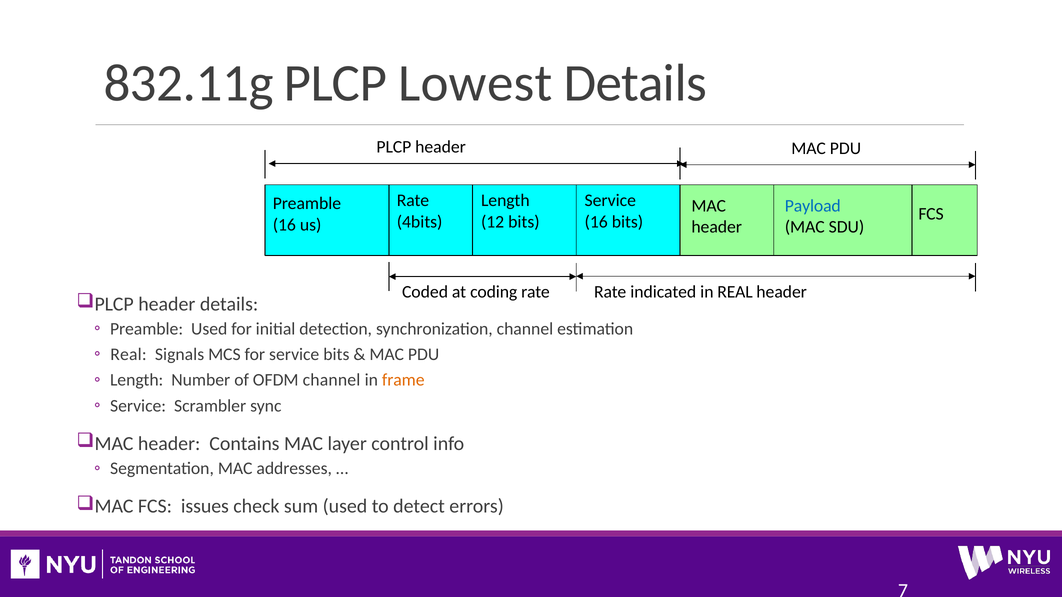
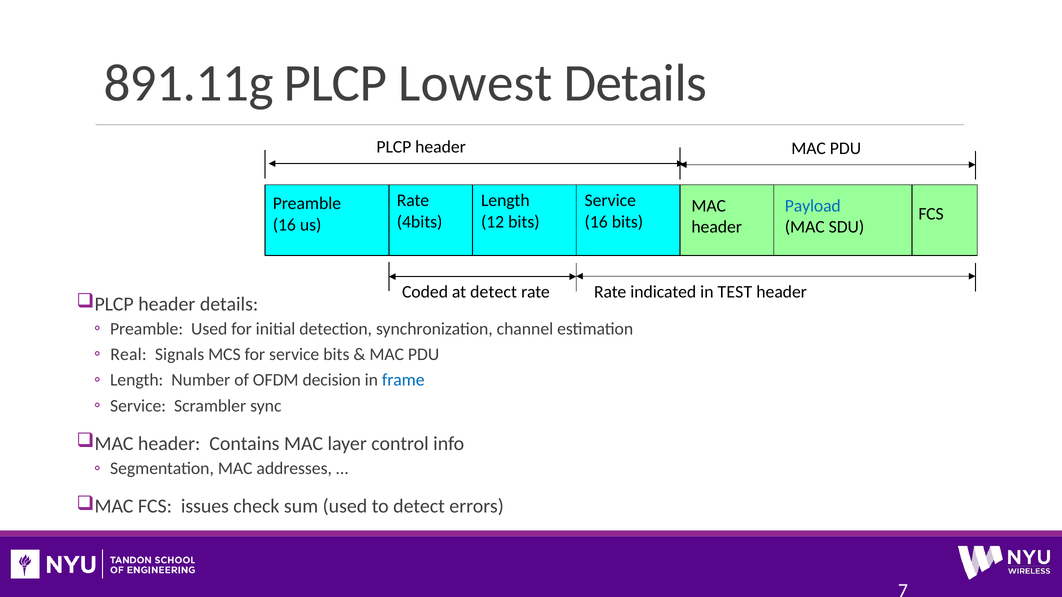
832.11g: 832.11g -> 891.11g
at coding: coding -> detect
in REAL: REAL -> TEST
OFDM channel: channel -> decision
frame colour: orange -> blue
